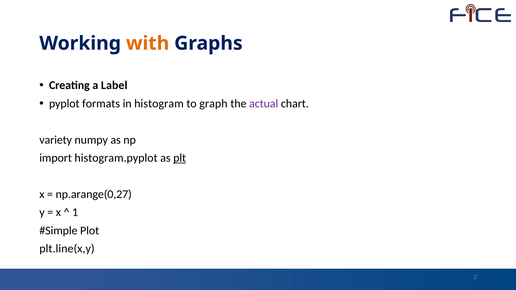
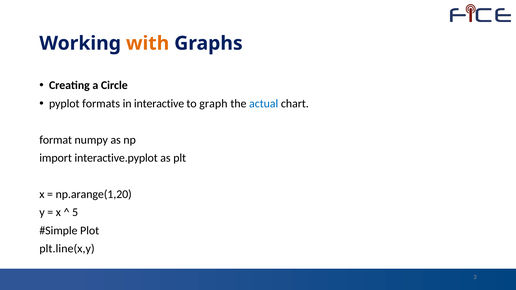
Label: Label -> Circle
histogram: histogram -> interactive
actual colour: purple -> blue
variety: variety -> format
histogram.pyplot: histogram.pyplot -> interactive.pyplot
plt underline: present -> none
np.arange(0,27: np.arange(0,27 -> np.arange(1,20
1: 1 -> 5
